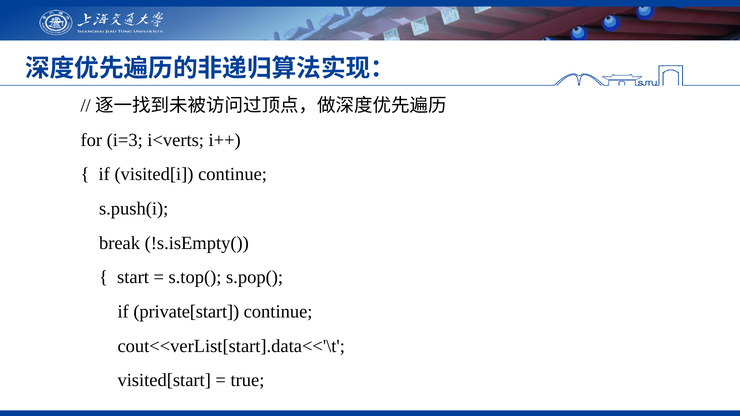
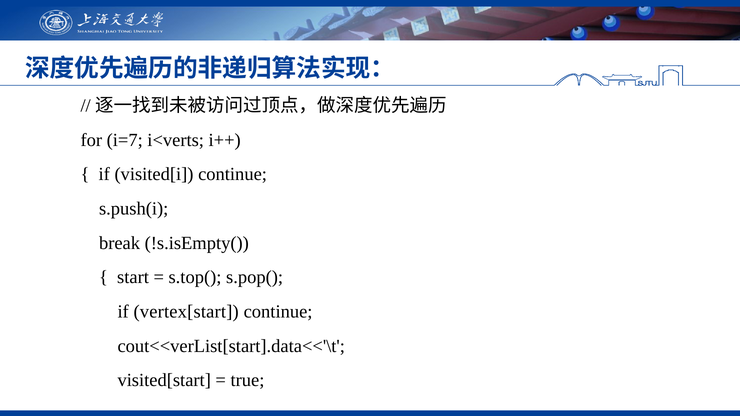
i=3: i=3 -> i=7
private[start: private[start -> vertex[start
